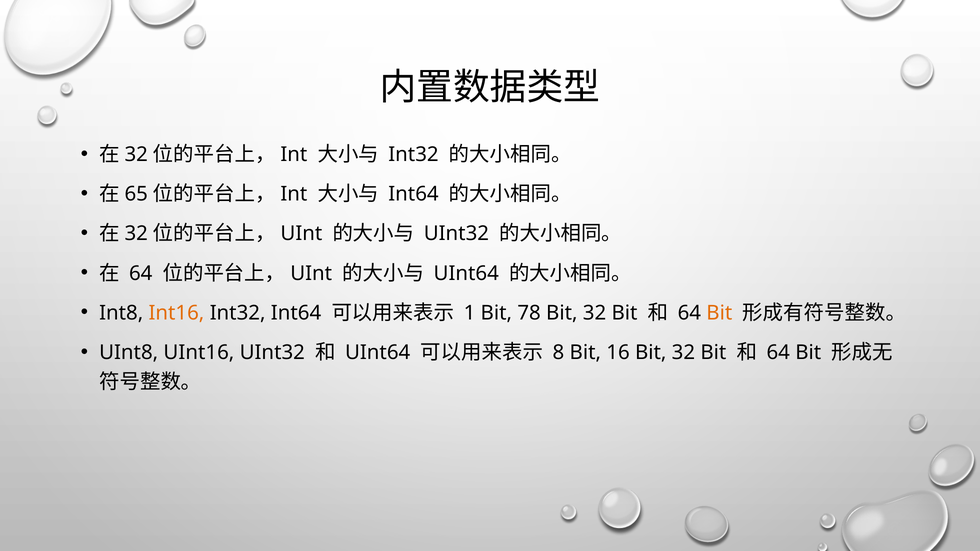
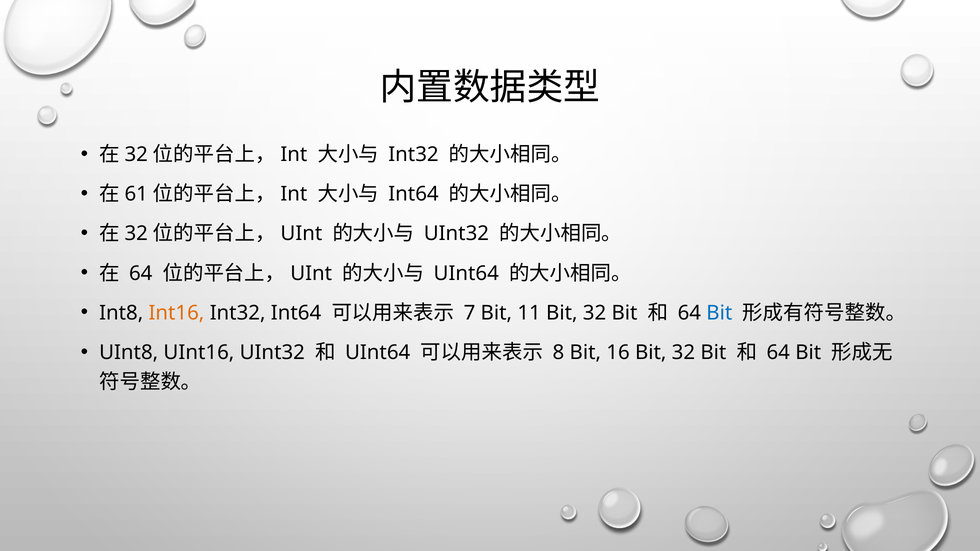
65: 65 -> 61
1: 1 -> 7
78: 78 -> 11
Bit at (719, 313) colour: orange -> blue
